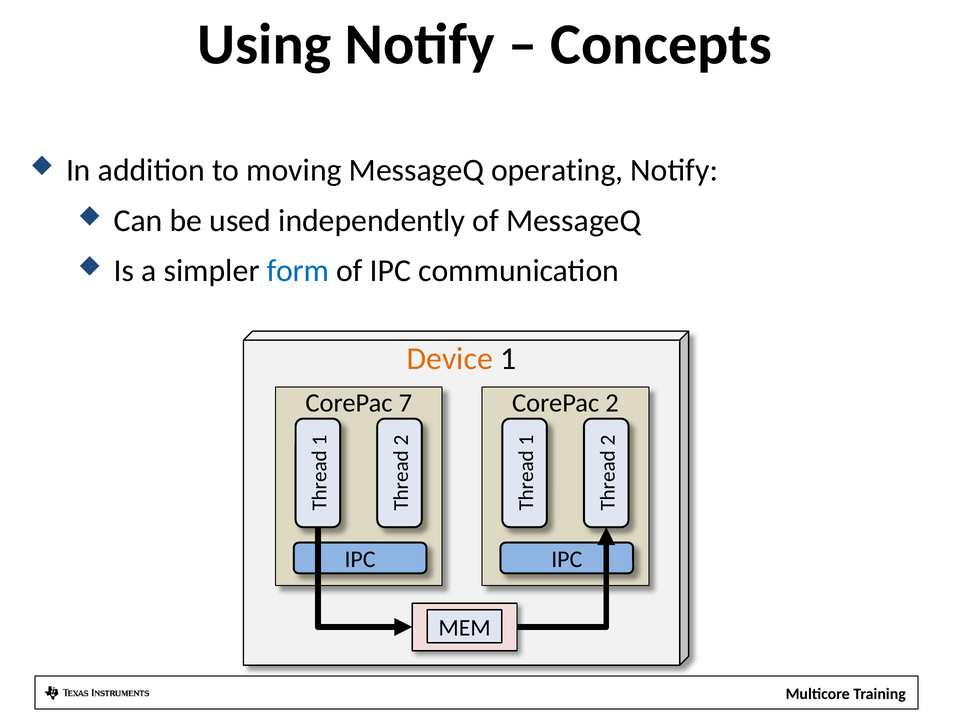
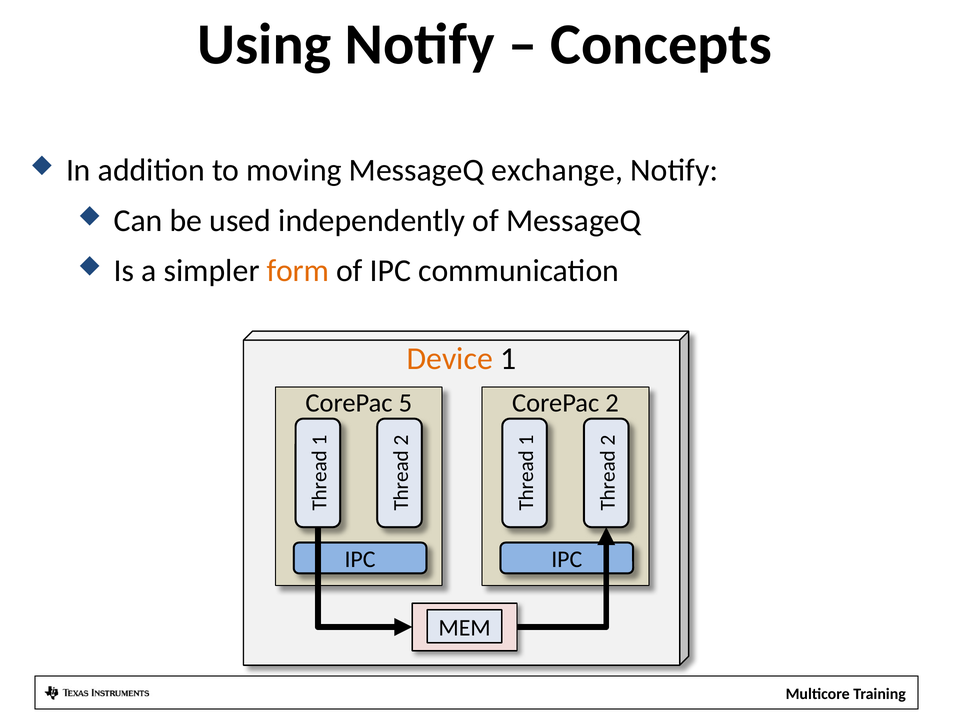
operating: operating -> exchange
form colour: blue -> orange
7: 7 -> 5
